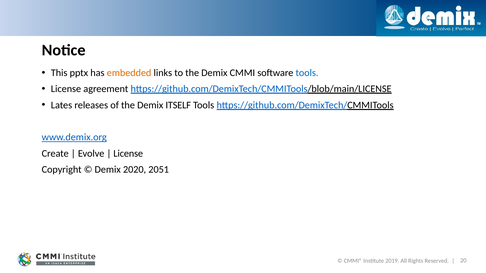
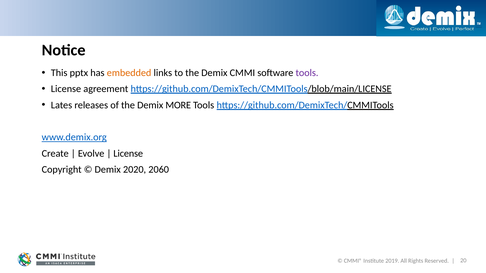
tools at (307, 73) colour: blue -> purple
ITSELF: ITSELF -> MORE
2051: 2051 -> 2060
